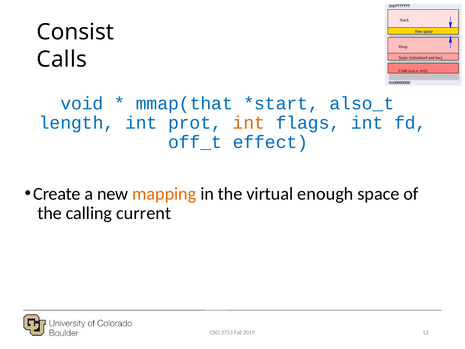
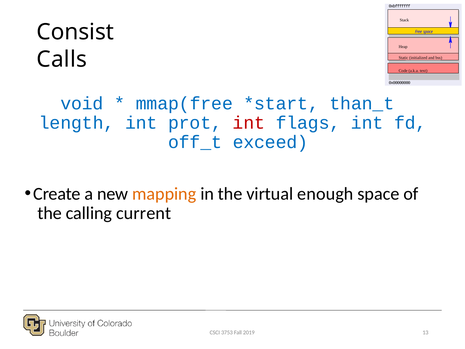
mmap(that: mmap(that -> mmap(free
also_t: also_t -> than_t
int at (249, 123) colour: orange -> red
effect: effect -> exceed
